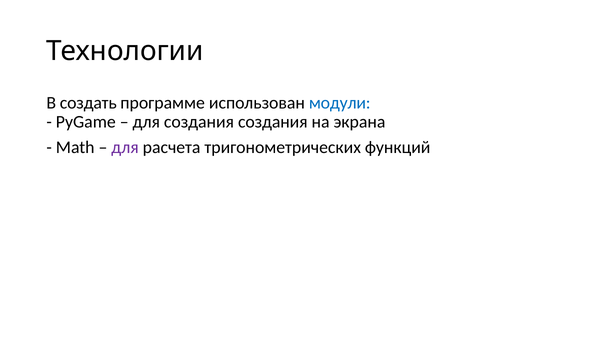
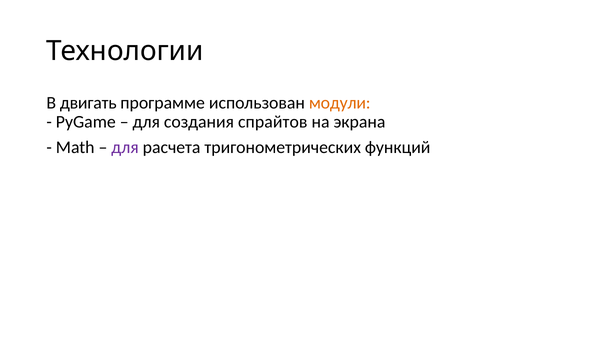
создать: создать -> двигать
модули colour: blue -> orange
создания создания: создания -> спрайтов
